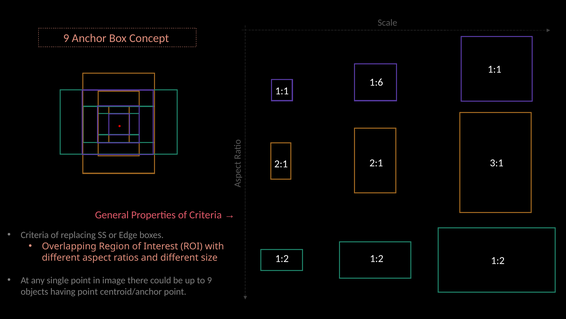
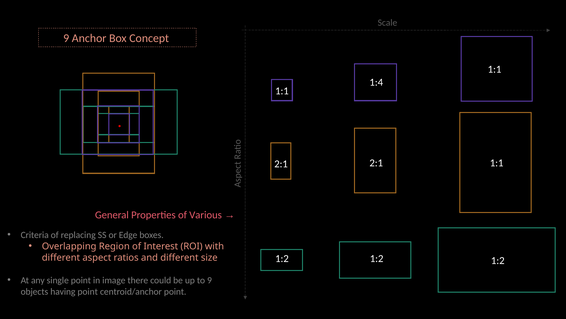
1:6: 1:6 -> 1:4
2:1 3:1: 3:1 -> 1:1
of Criteria: Criteria -> Various
